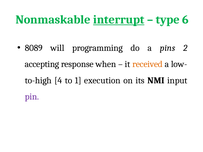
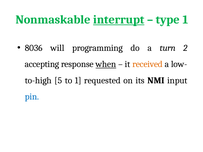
type 6: 6 -> 1
8089: 8089 -> 8036
pins: pins -> turn
when underline: none -> present
4: 4 -> 5
execution: execution -> requested
pin colour: purple -> blue
